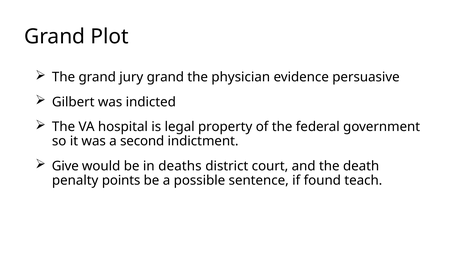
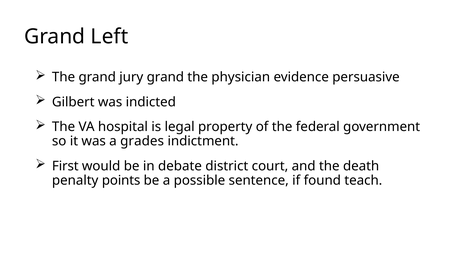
Plot: Plot -> Left
second: second -> grades
Give: Give -> First
deaths: deaths -> debate
